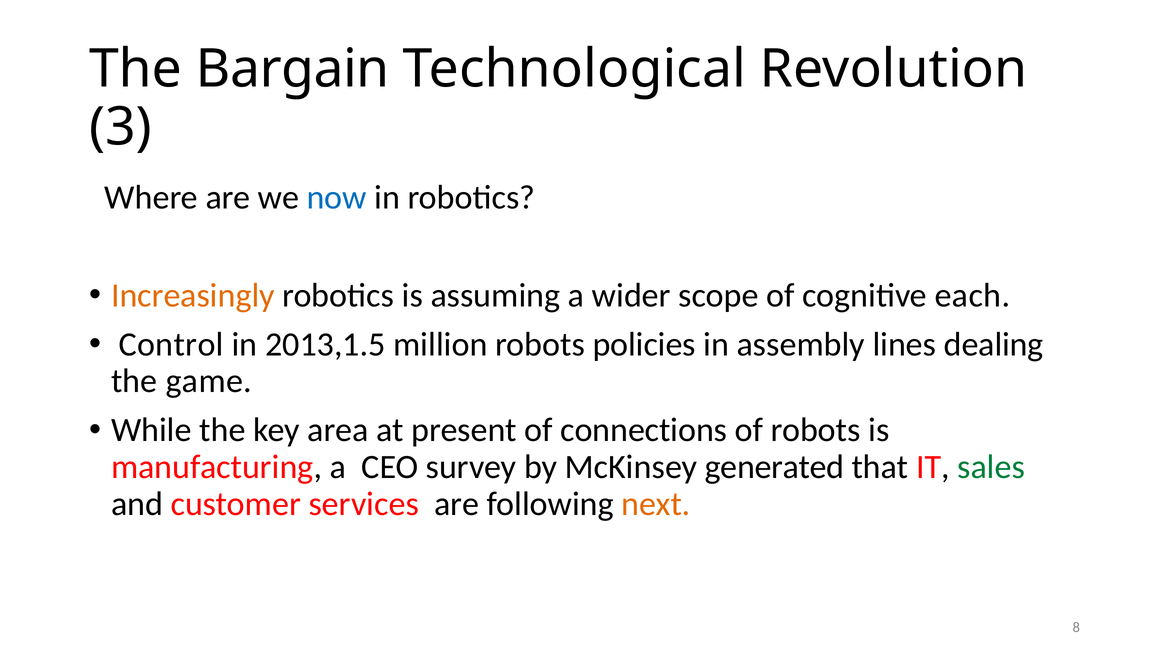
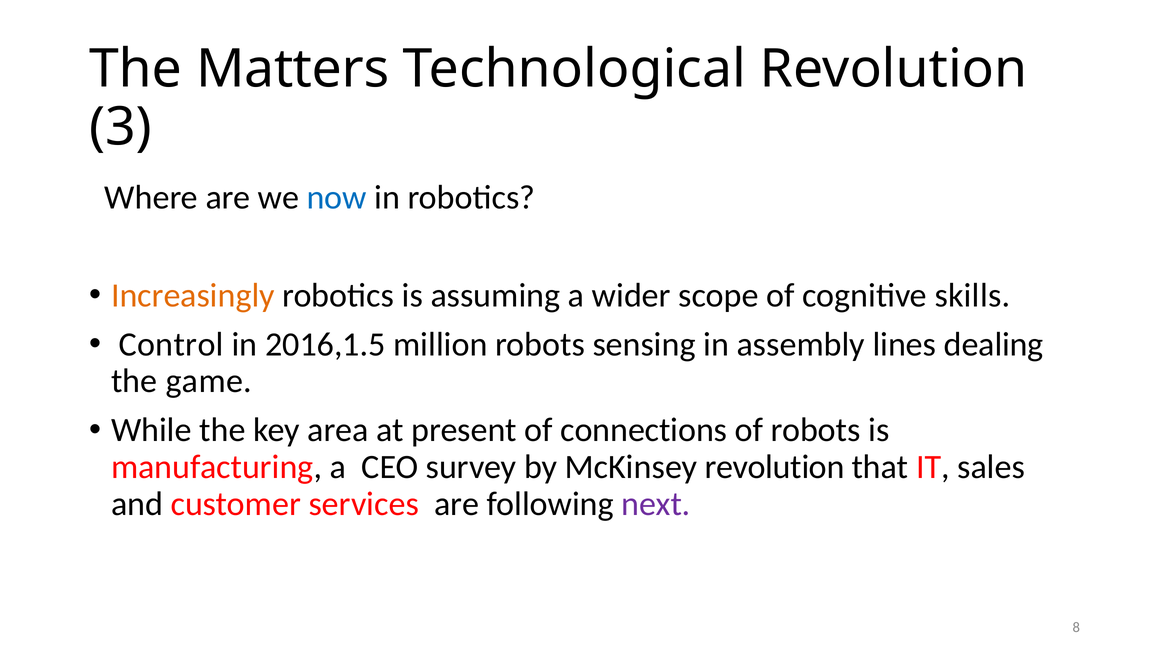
Bargain: Bargain -> Matters
each: each -> skills
2013,1.5: 2013,1.5 -> 2016,1.5
policies: policies -> sensing
McKinsey generated: generated -> revolution
sales colour: green -> black
next colour: orange -> purple
